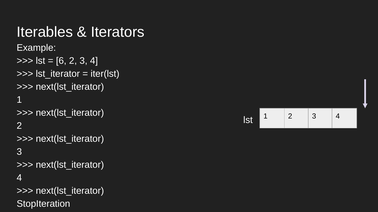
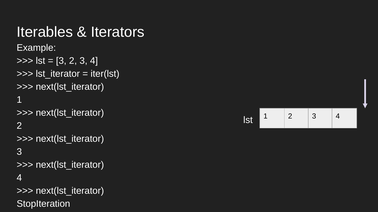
6 at (61, 61): 6 -> 3
